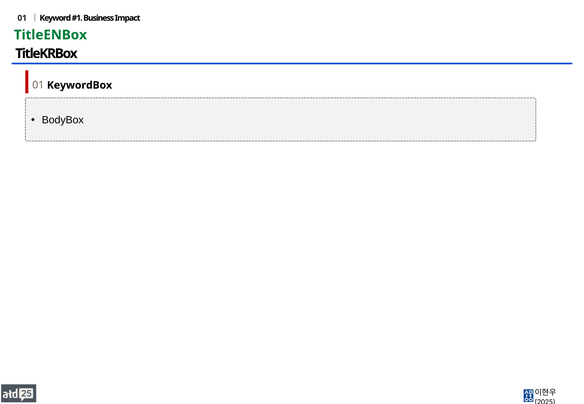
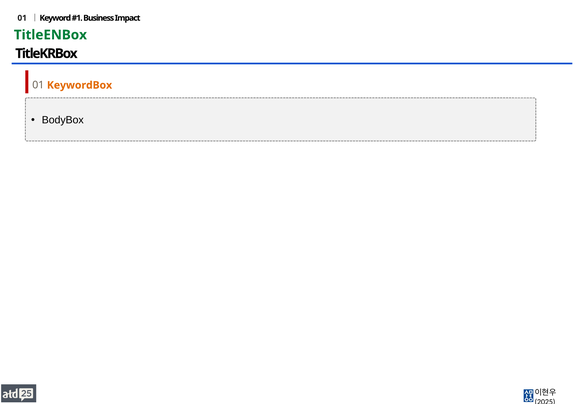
KeywordBox colour: black -> orange
